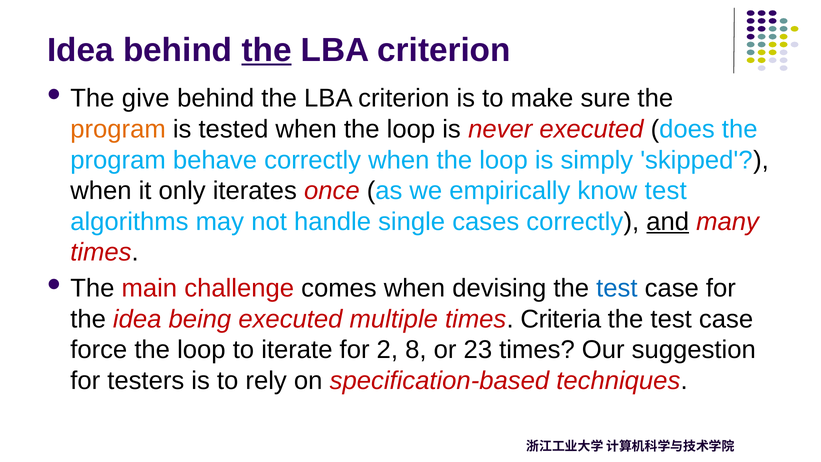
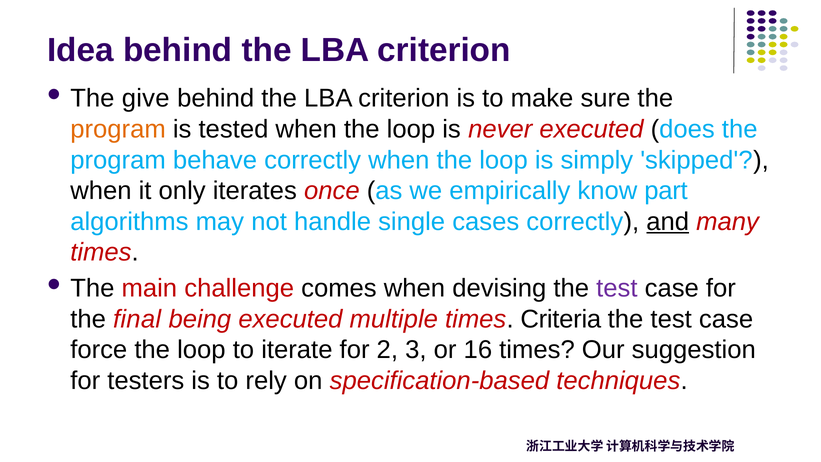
the at (267, 50) underline: present -> none
know test: test -> part
test at (617, 288) colour: blue -> purple
the idea: idea -> final
8: 8 -> 3
23: 23 -> 16
